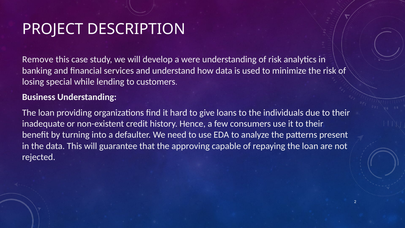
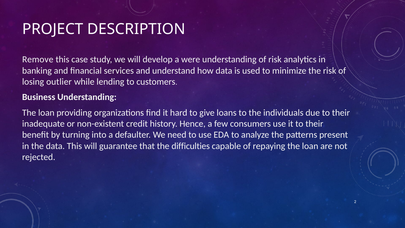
special: special -> outlier
approving: approving -> difficulties
